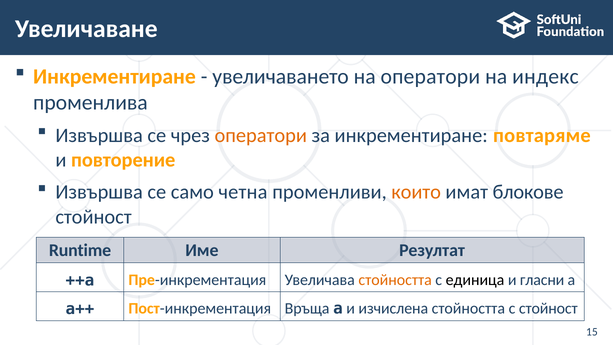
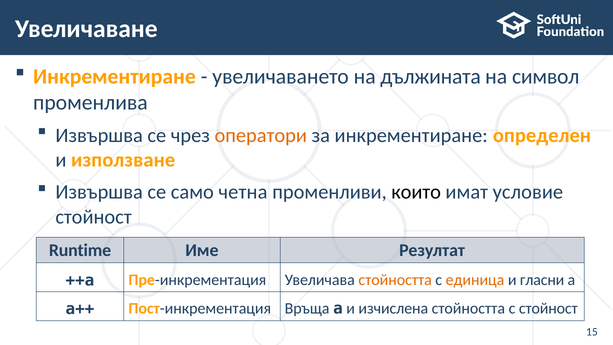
на оператори: оператори -> дължината
индекс: индекс -> символ
повтаряме: повтаряме -> определен
повторение: повторение -> използване
които colour: orange -> black
блокове: блокове -> условие
единица colour: black -> orange
